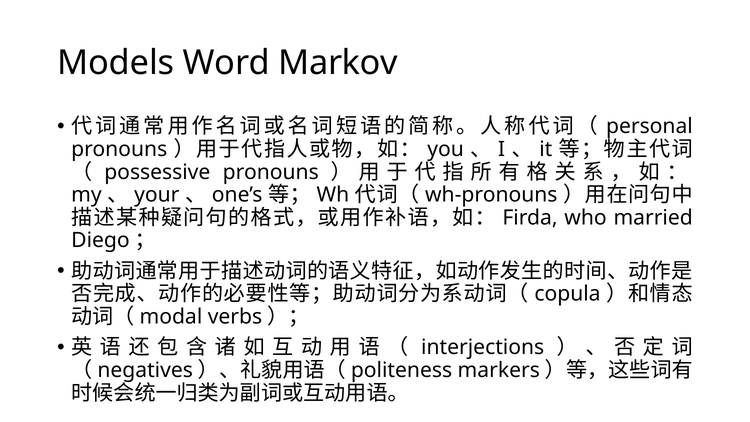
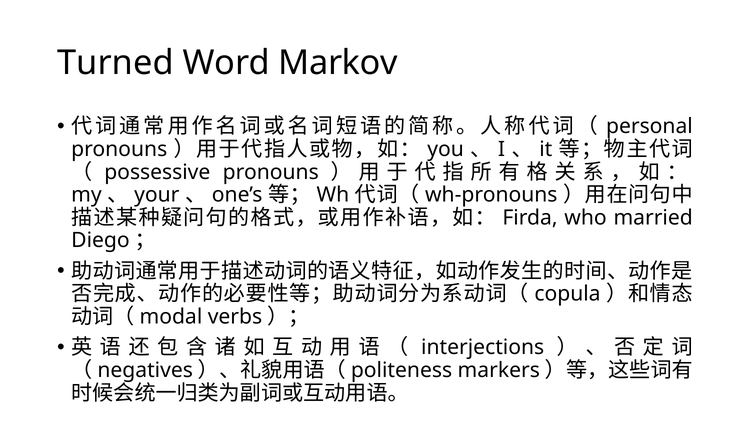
Models: Models -> Turned
